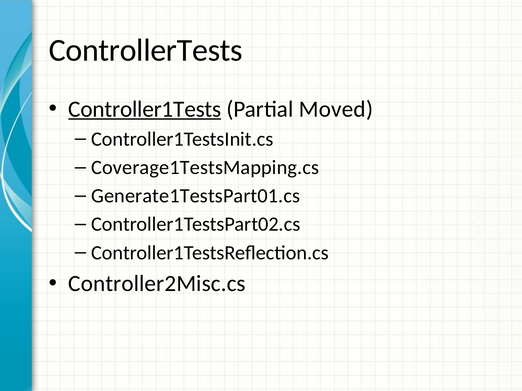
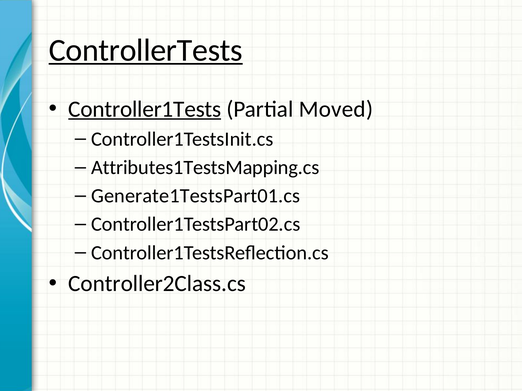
ControllerTests underline: none -> present
Coverage1TestsMapping.cs: Coverage1TestsMapping.cs -> Attributes1TestsMapping.cs
Controller2Misc.cs: Controller2Misc.cs -> Controller2Class.cs
